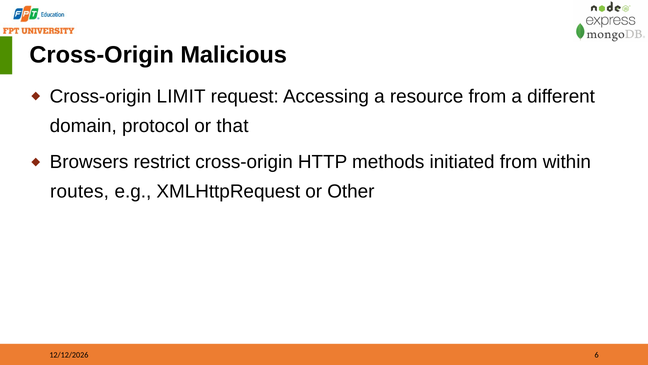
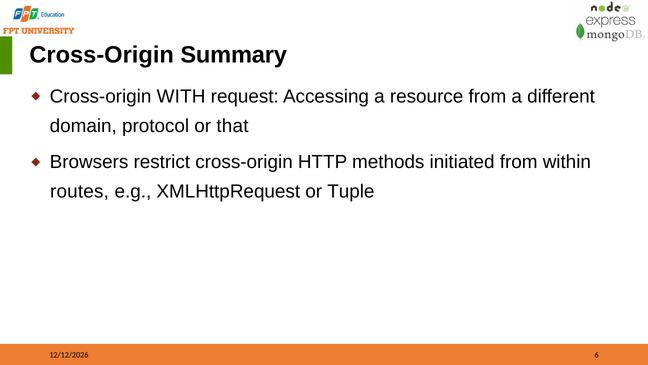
Malicious: Malicious -> Summary
LIMIT: LIMIT -> WITH
Other: Other -> Tuple
